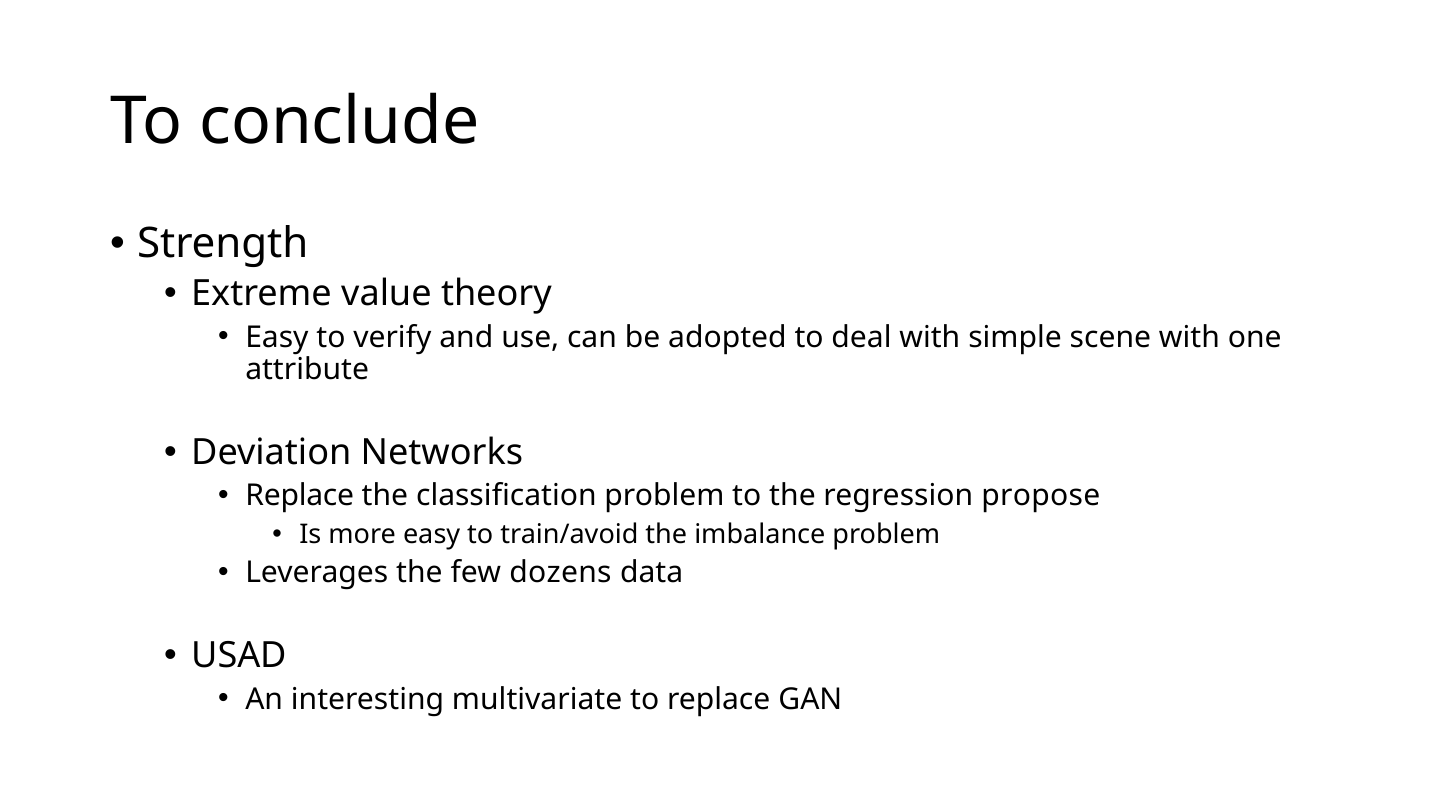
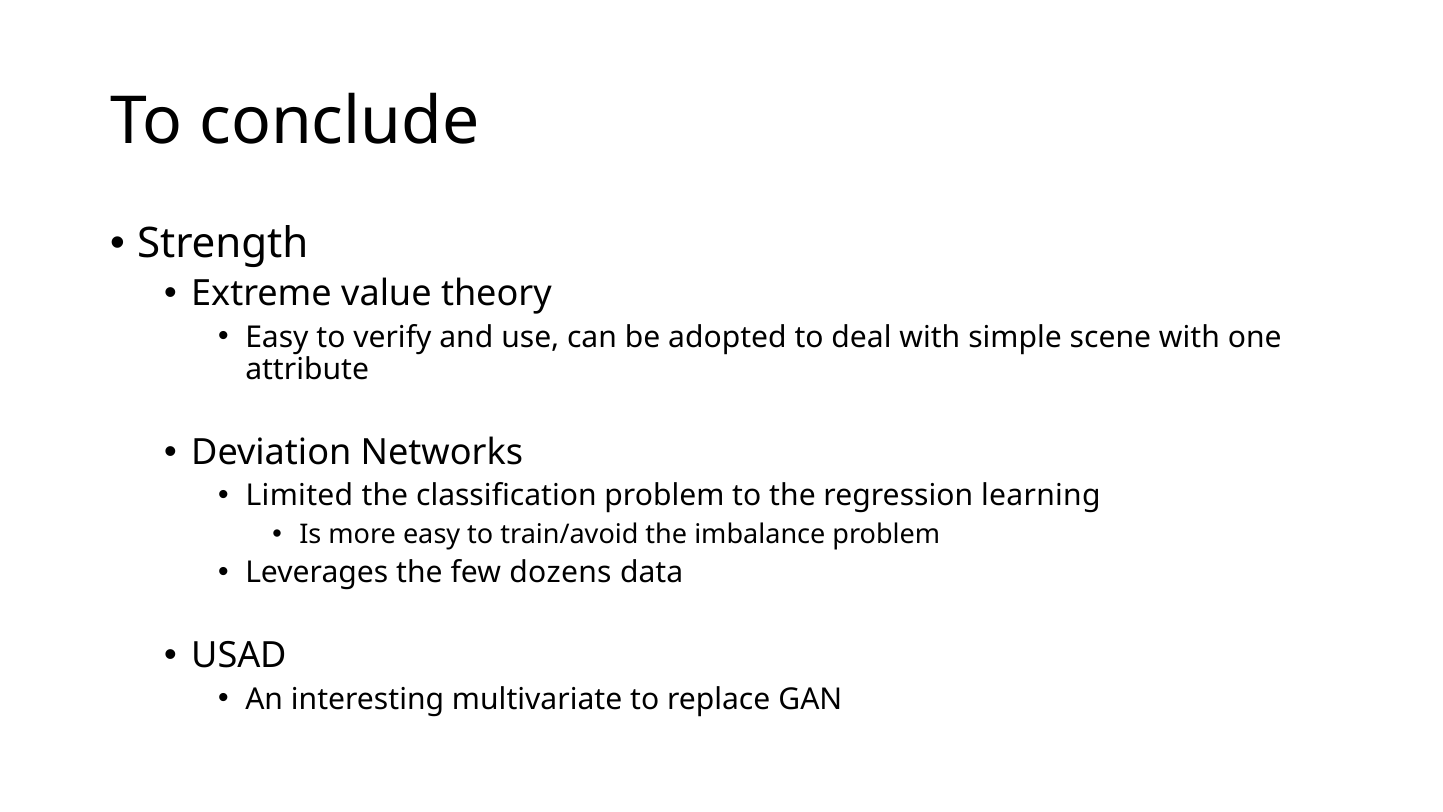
Replace at (300, 496): Replace -> Limited
propose: propose -> learning
